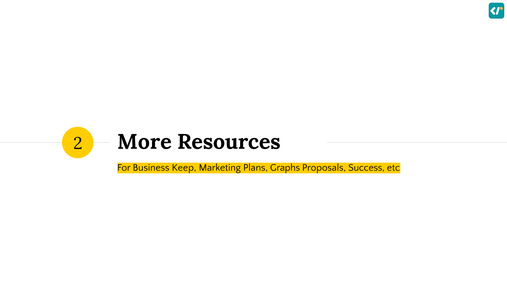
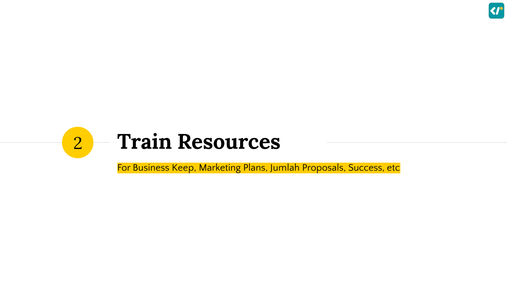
More: More -> Train
Graphs: Graphs -> Jumlah
